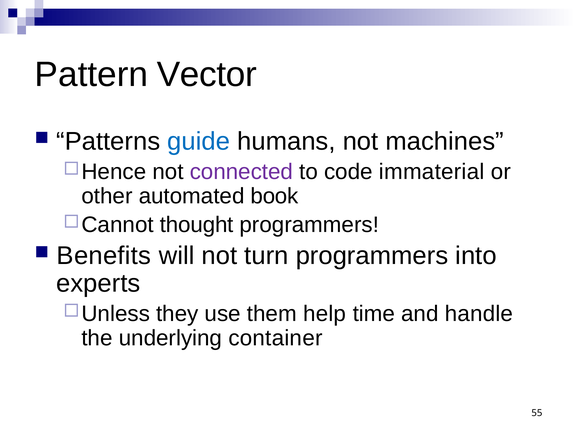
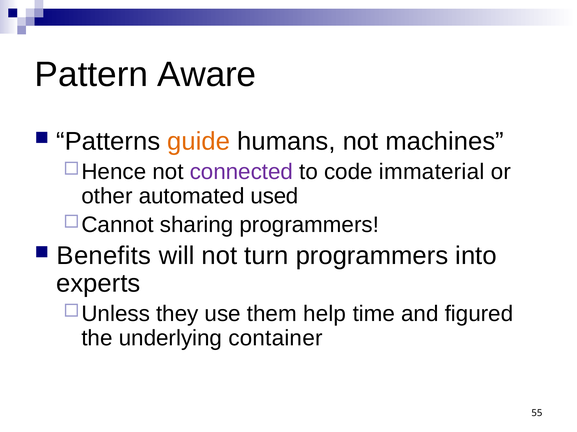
Vector: Vector -> Aware
guide colour: blue -> orange
book: book -> used
thought: thought -> sharing
handle: handle -> figured
